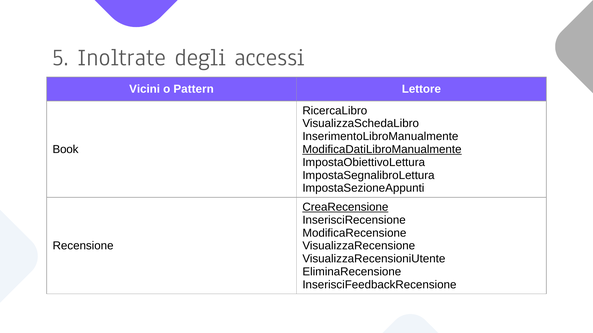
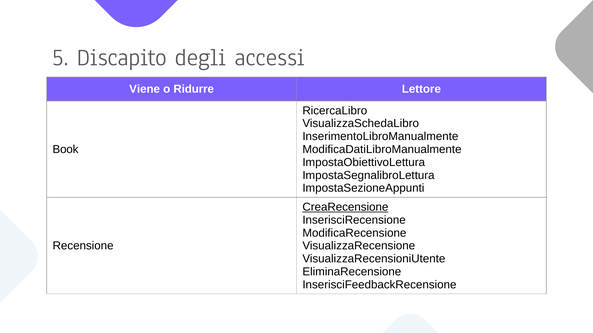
Inoltrate: Inoltrate -> Discapito
Vicini: Vicini -> Viene
Pattern: Pattern -> Ridurre
ModificaDatiLibroManualmente underline: present -> none
